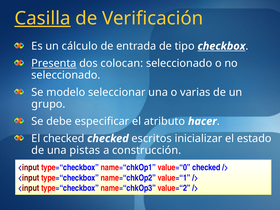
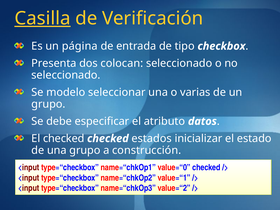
cálculo: cálculo -> página
checkbox underline: present -> none
Presenta underline: present -> none
hacer: hacer -> datos
escritos: escritos -> estados
una pistas: pistas -> grupo
